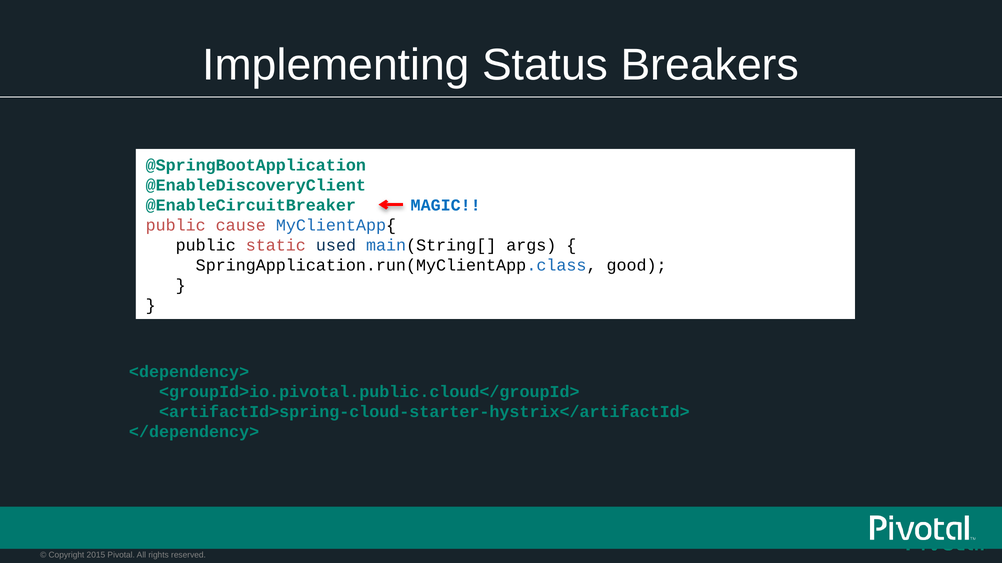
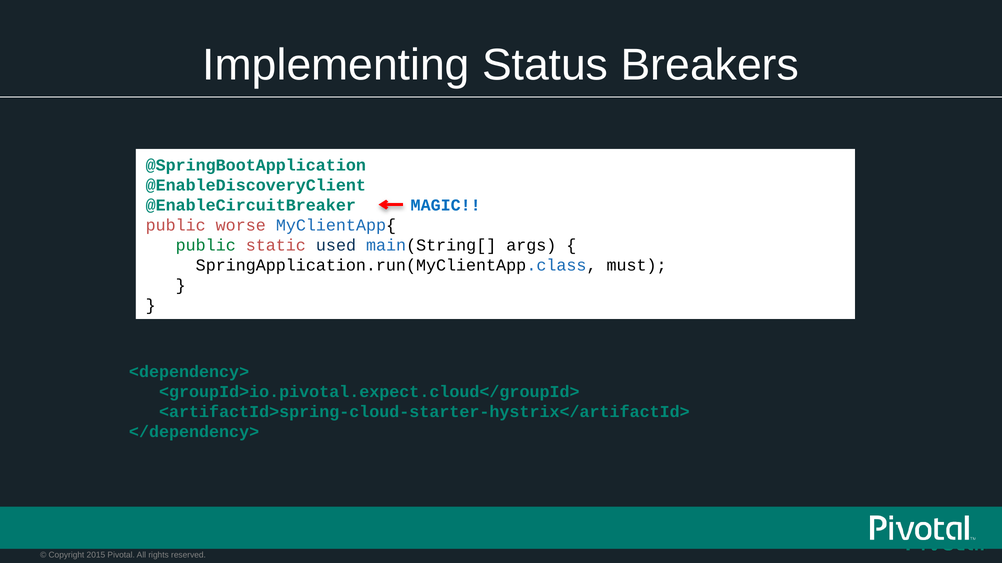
cause: cause -> worse
public at (206, 245) colour: black -> green
good: good -> must
<groupId>io.pivotal.public.cloud</groupId>: <groupId>io.pivotal.public.cloud</groupId> -> <groupId>io.pivotal.expect.cloud</groupId>
